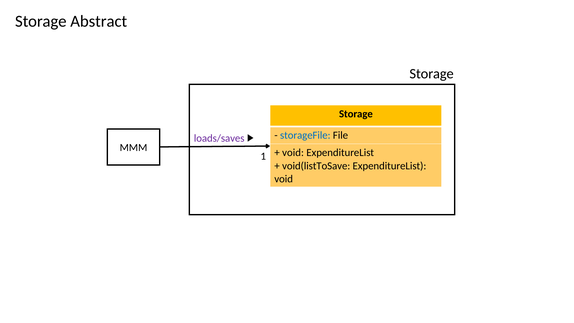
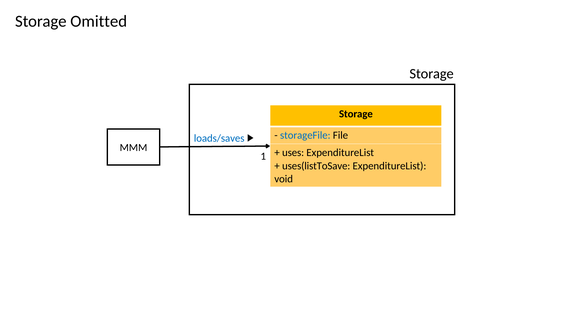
Abstract: Abstract -> Omitted
loads/saves colour: purple -> blue
void at (293, 153): void -> uses
void(listToSave: void(listToSave -> uses(listToSave
